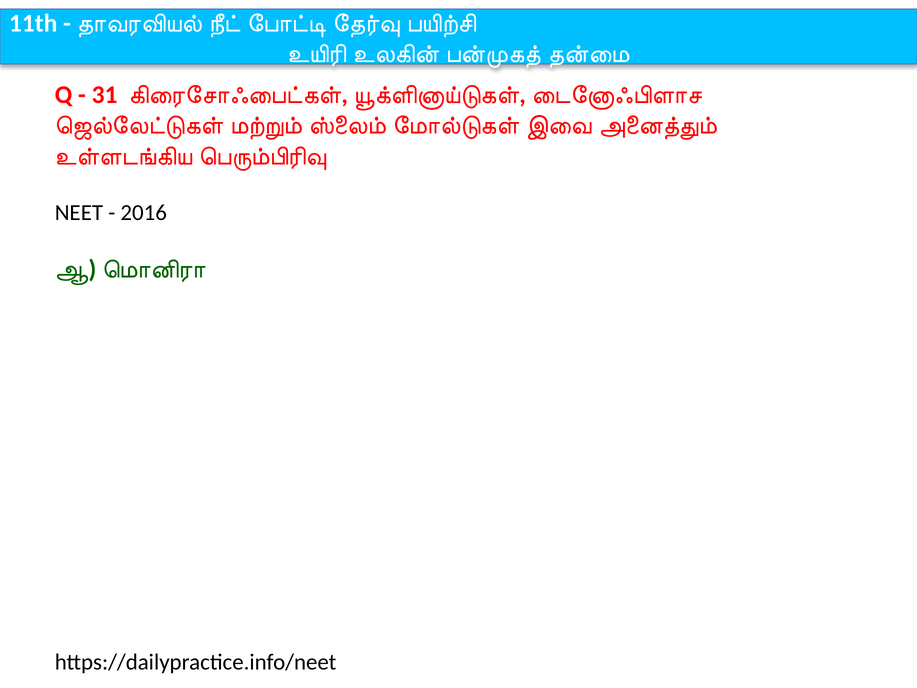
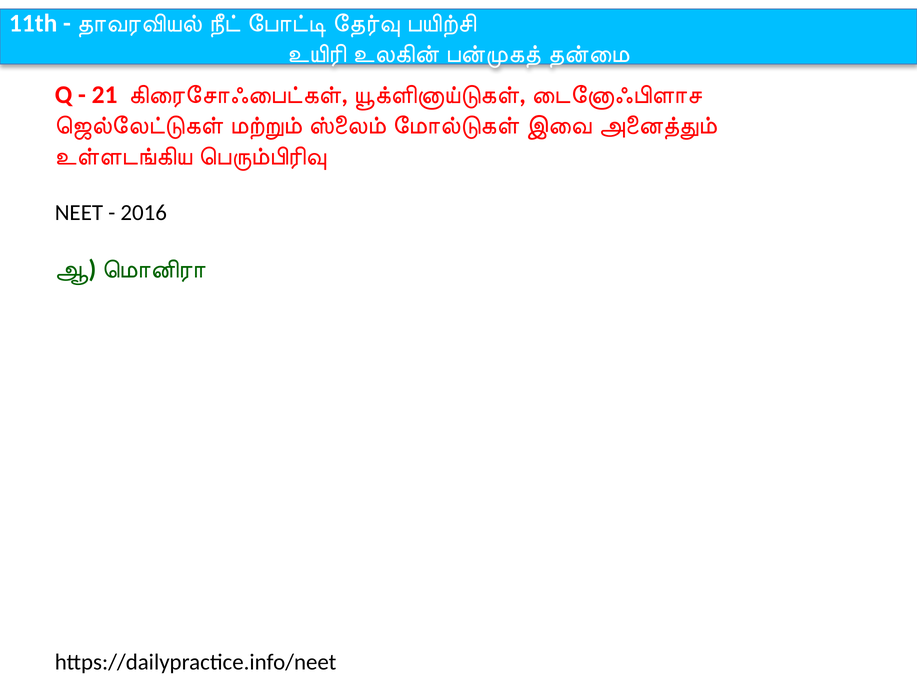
31: 31 -> 21
